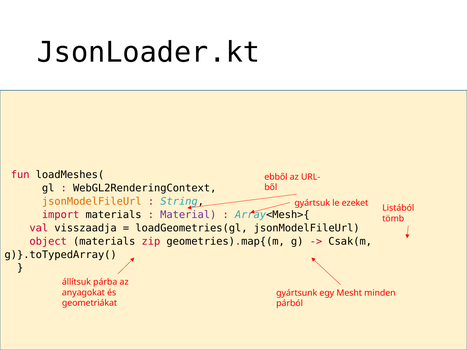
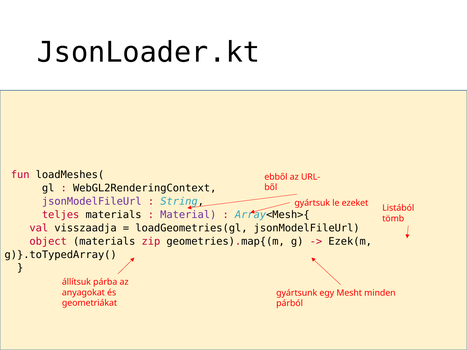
jsonModelFileUrl at (92, 202) colour: orange -> purple
import: import -> teljes
Csak(m: Csak(m -> Ezek(m
